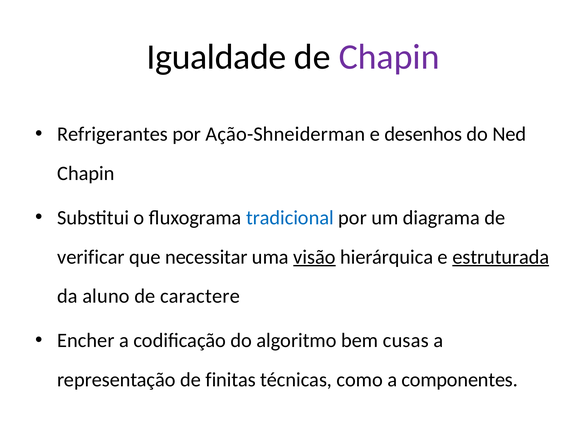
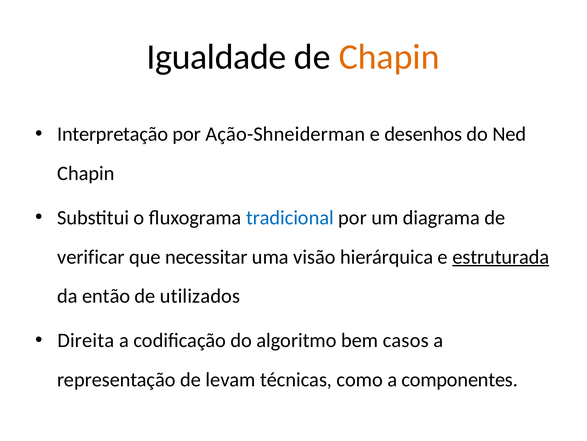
Chapin at (389, 57) colour: purple -> orange
Refrigerantes: Refrigerantes -> Interpretação
visão underline: present -> none
aluno: aluno -> então
caractere: caractere -> utilizados
Encher: Encher -> Direita
cusas: cusas -> casos
finitas: finitas -> levam
